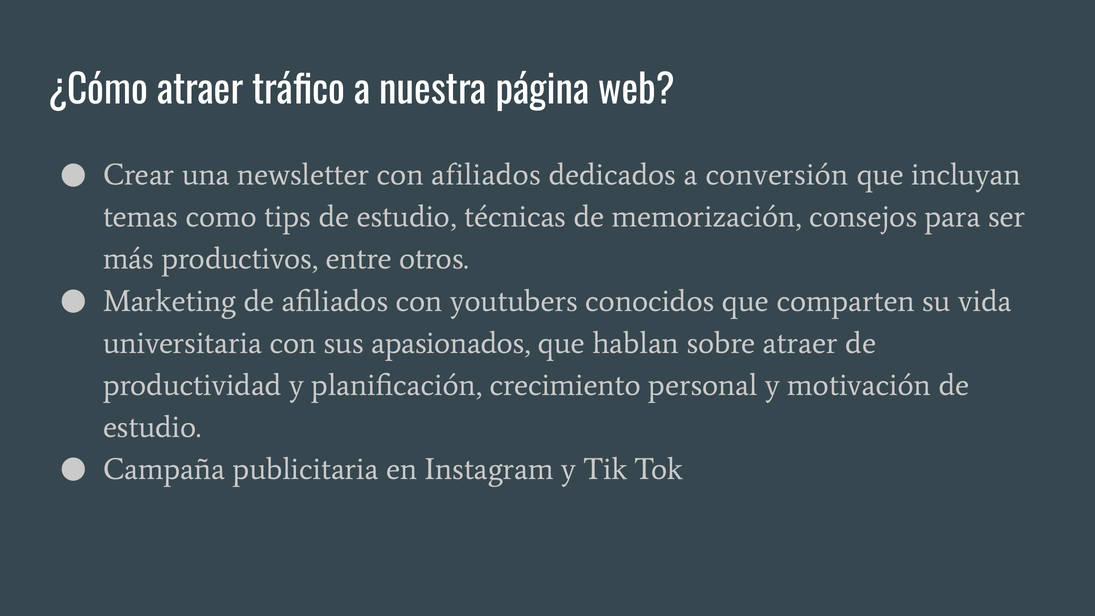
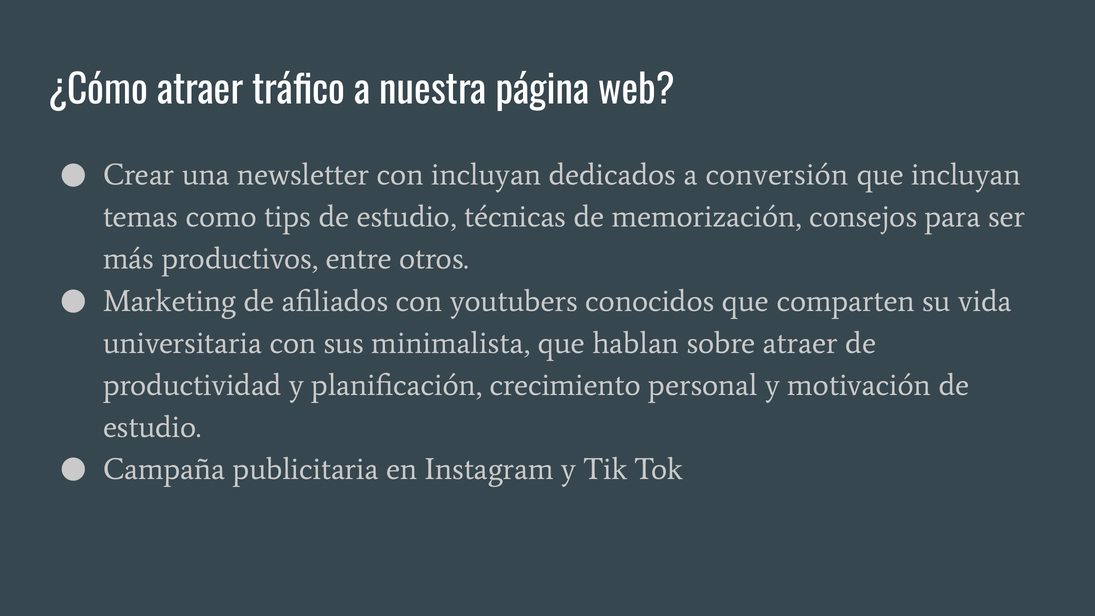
con afiliados: afiliados -> incluyan
apasionados: apasionados -> minimalista
